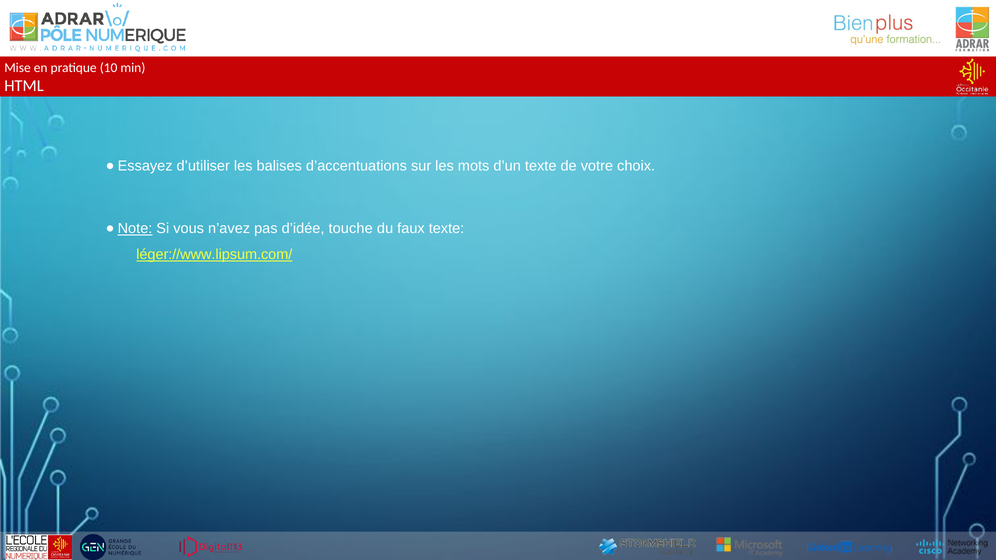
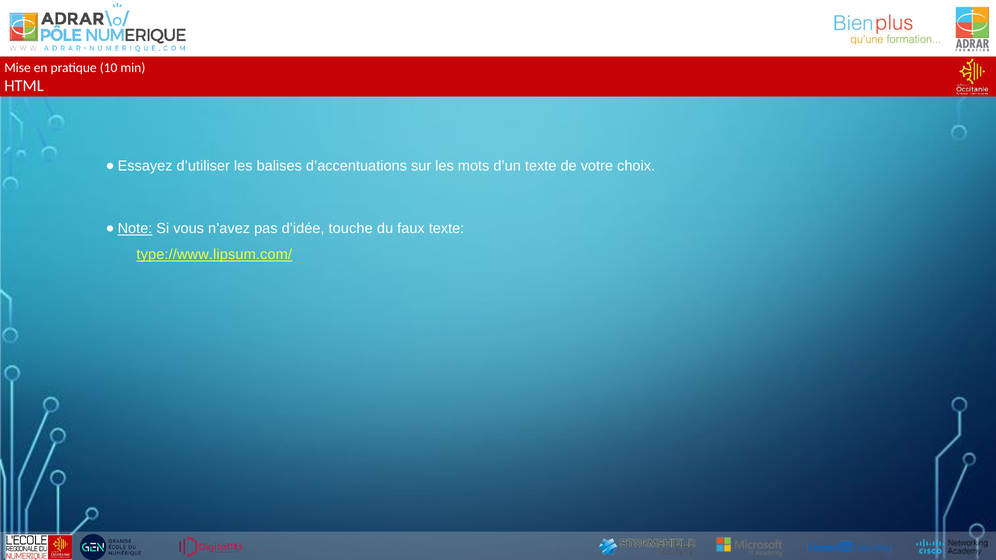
léger://www.lipsum.com/: léger://www.lipsum.com/ -> type://www.lipsum.com/
